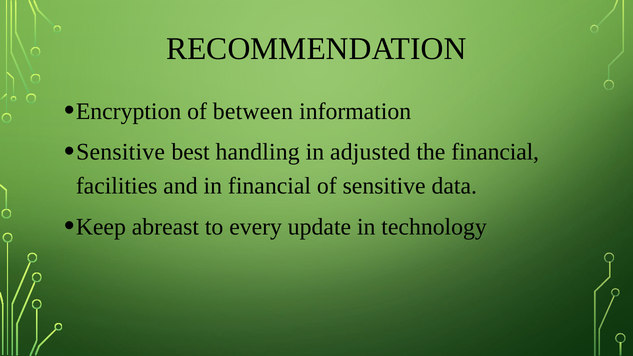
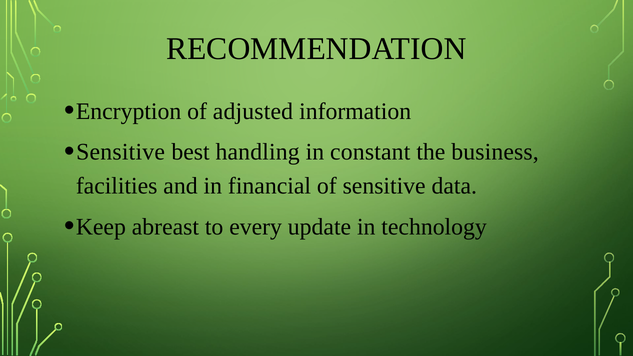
between: between -> adjusted
adjusted: adjusted -> constant
the financial: financial -> business
